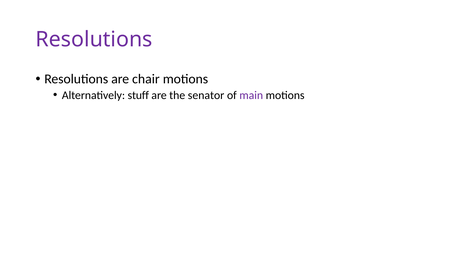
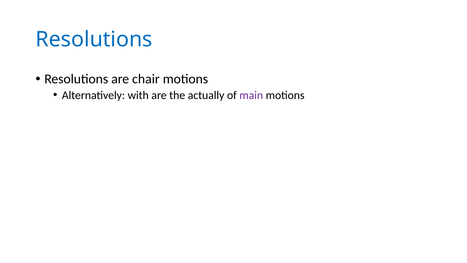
Resolutions at (94, 39) colour: purple -> blue
stuff: stuff -> with
senator: senator -> actually
